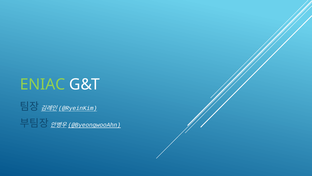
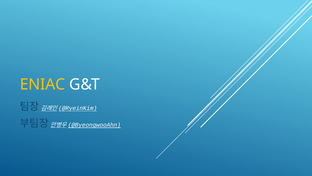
ENIAC colour: light green -> yellow
